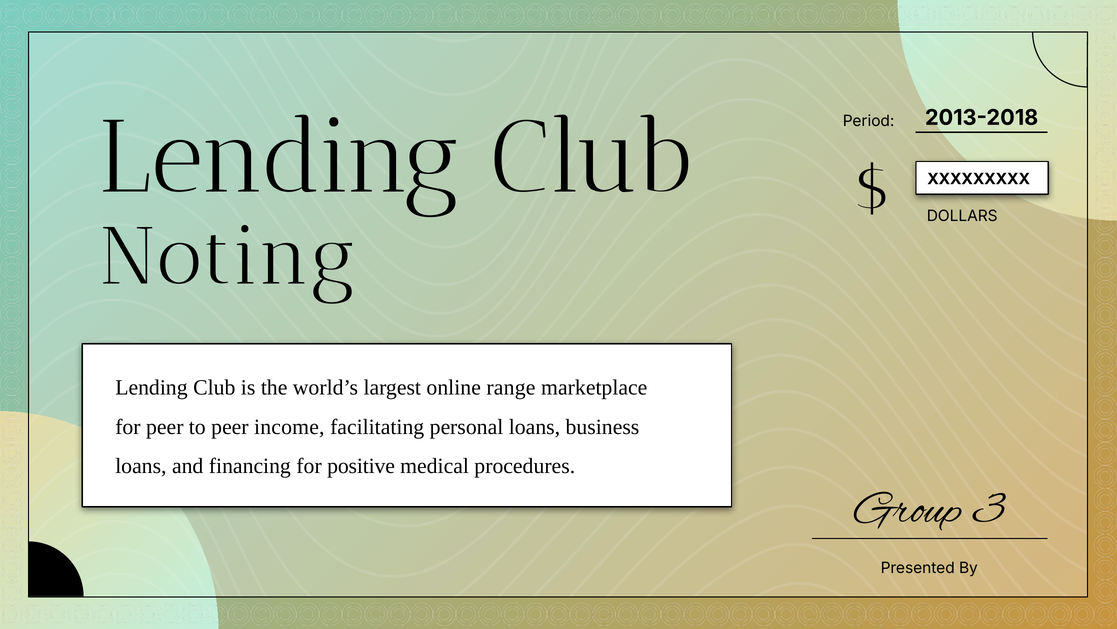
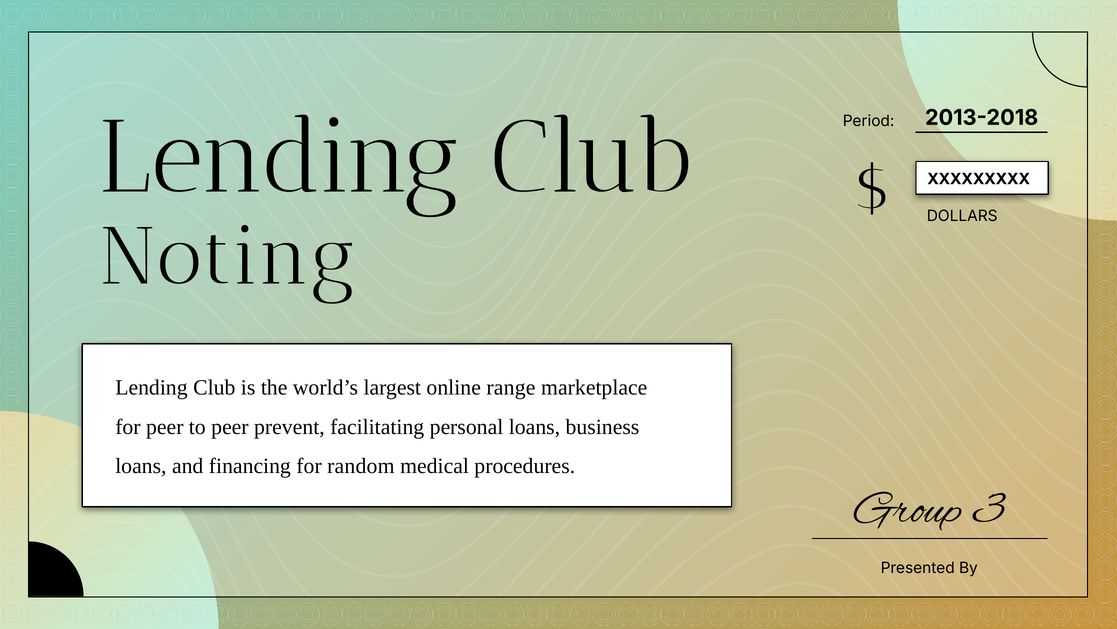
income: income -> prevent
positive: positive -> random
